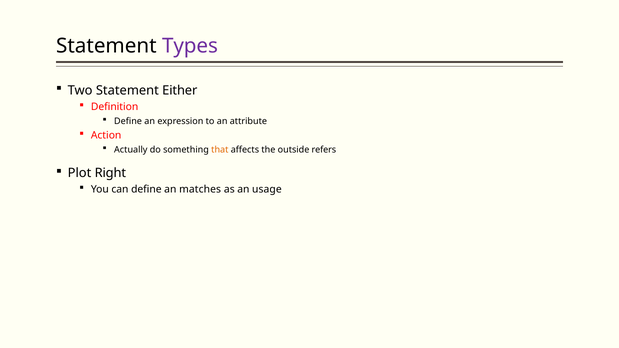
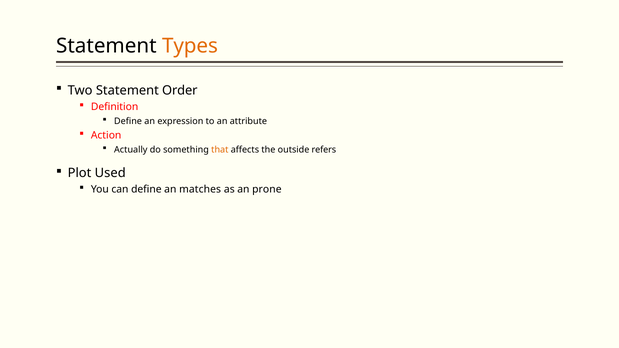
Types colour: purple -> orange
Either: Either -> Order
Right: Right -> Used
usage: usage -> prone
